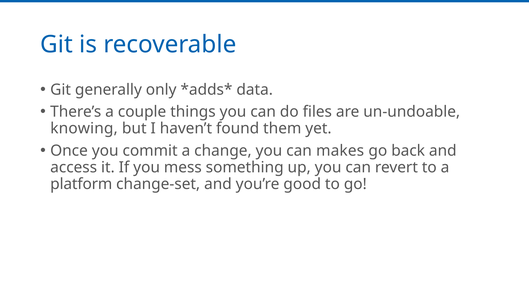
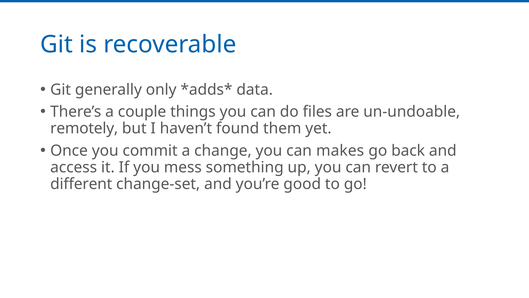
knowing: knowing -> remotely
platform: platform -> different
